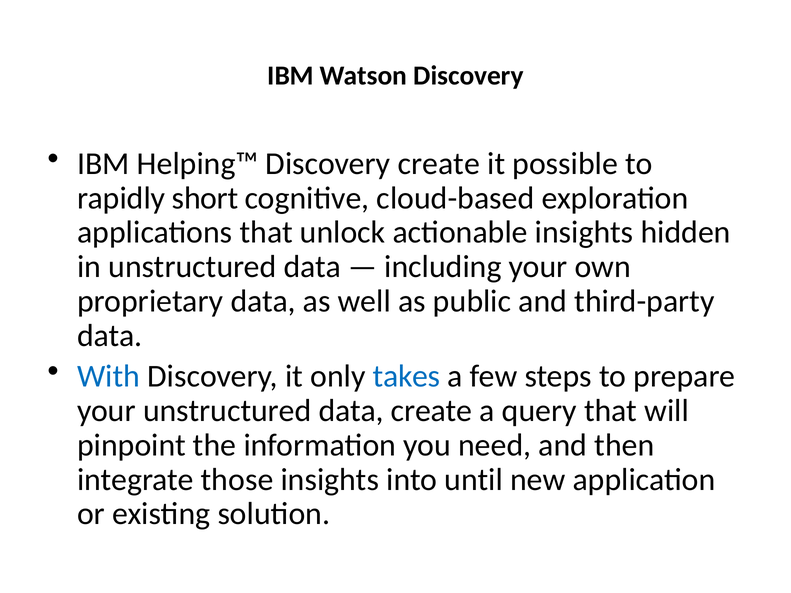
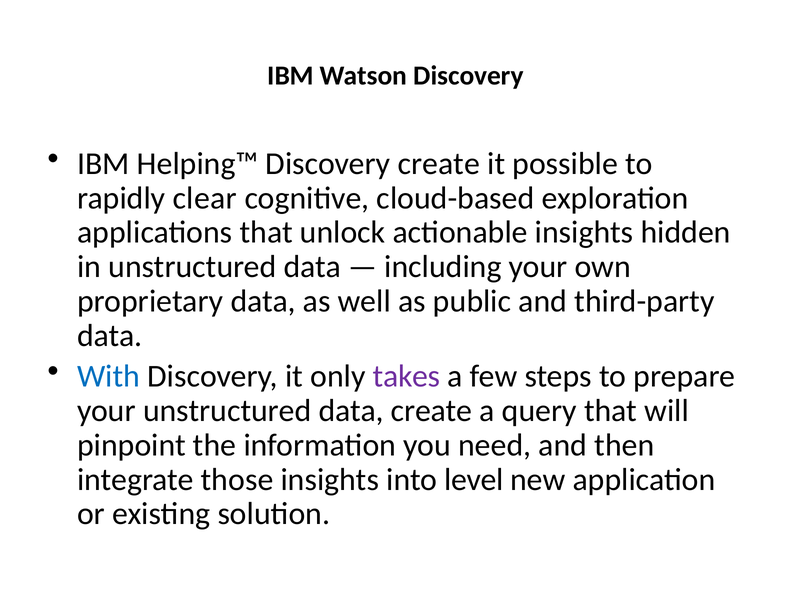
short: short -> clear
takes colour: blue -> purple
until: until -> level
